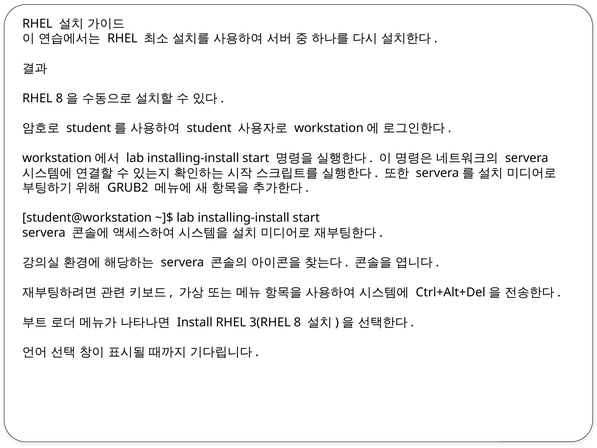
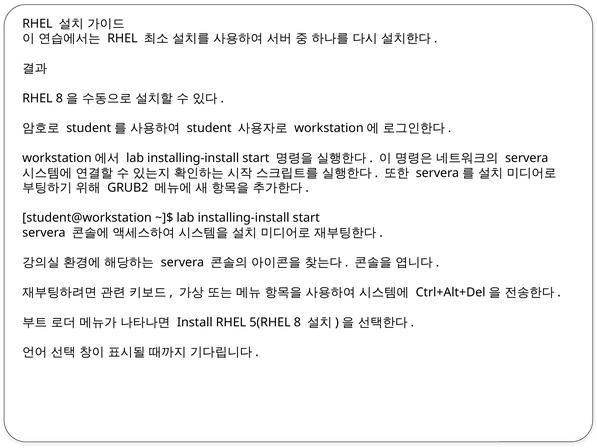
3(RHEL: 3(RHEL -> 5(RHEL
